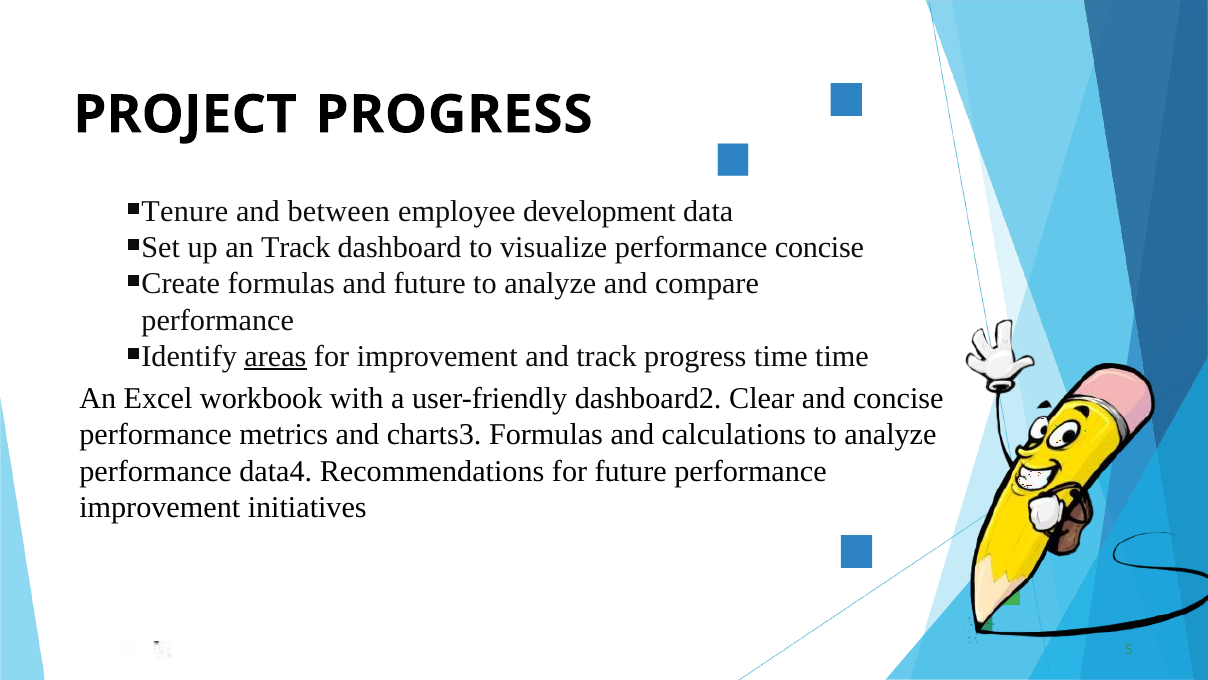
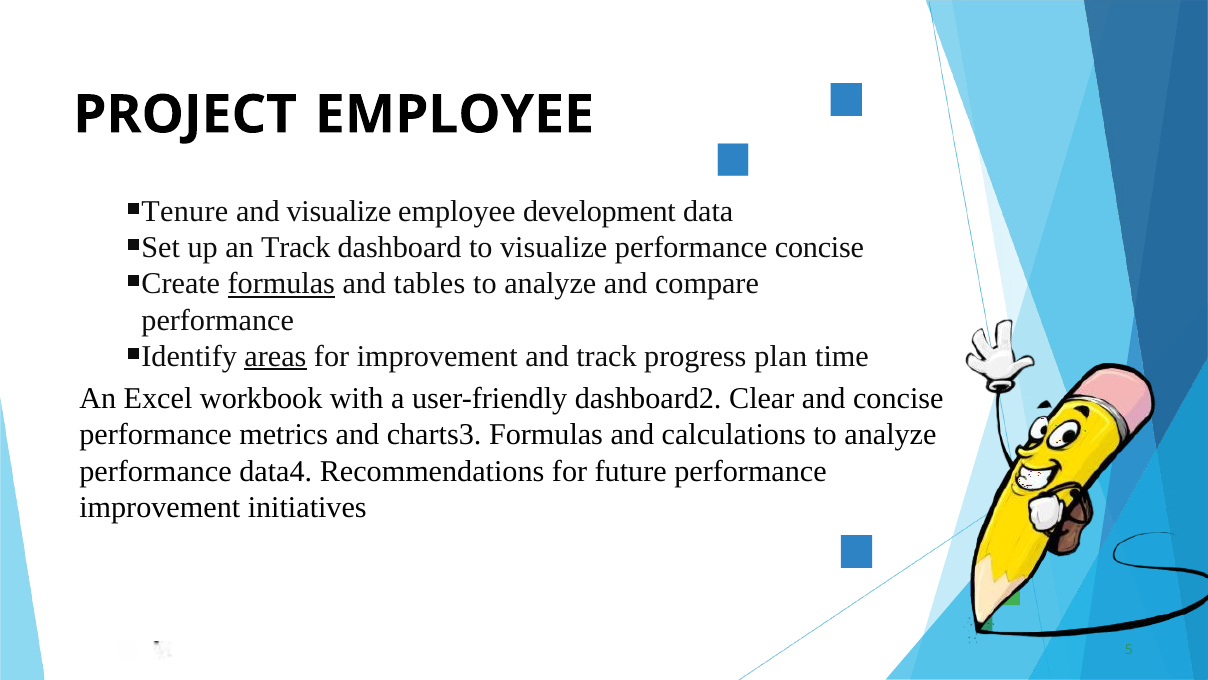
PROJECT PROGRESS: PROGRESS -> EMPLOYEE
and between: between -> visualize
formulas at (281, 284) underline: none -> present
and future: future -> tables
progress time: time -> plan
